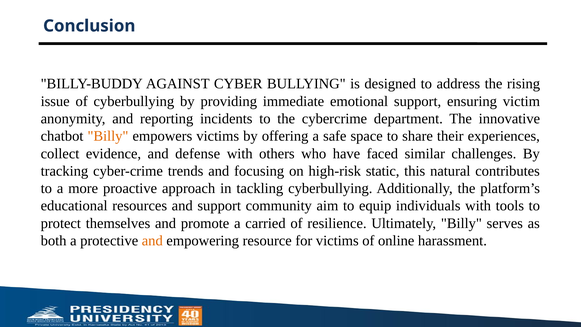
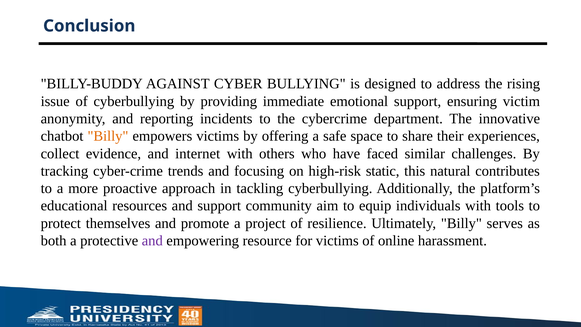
defense: defense -> internet
carried: carried -> project
and at (152, 241) colour: orange -> purple
